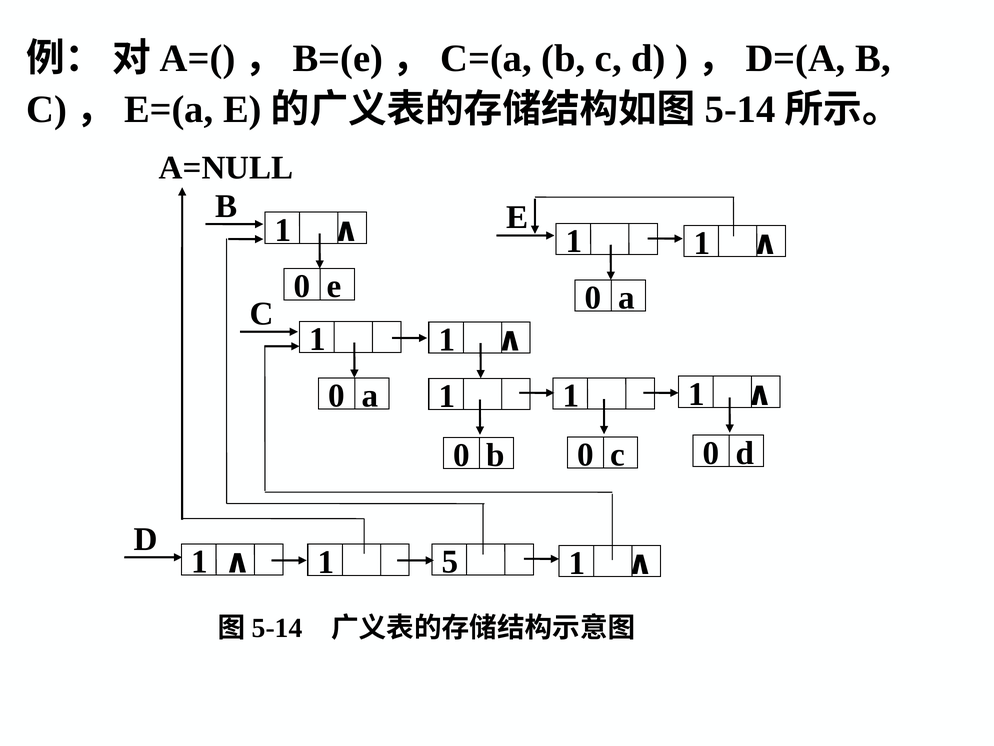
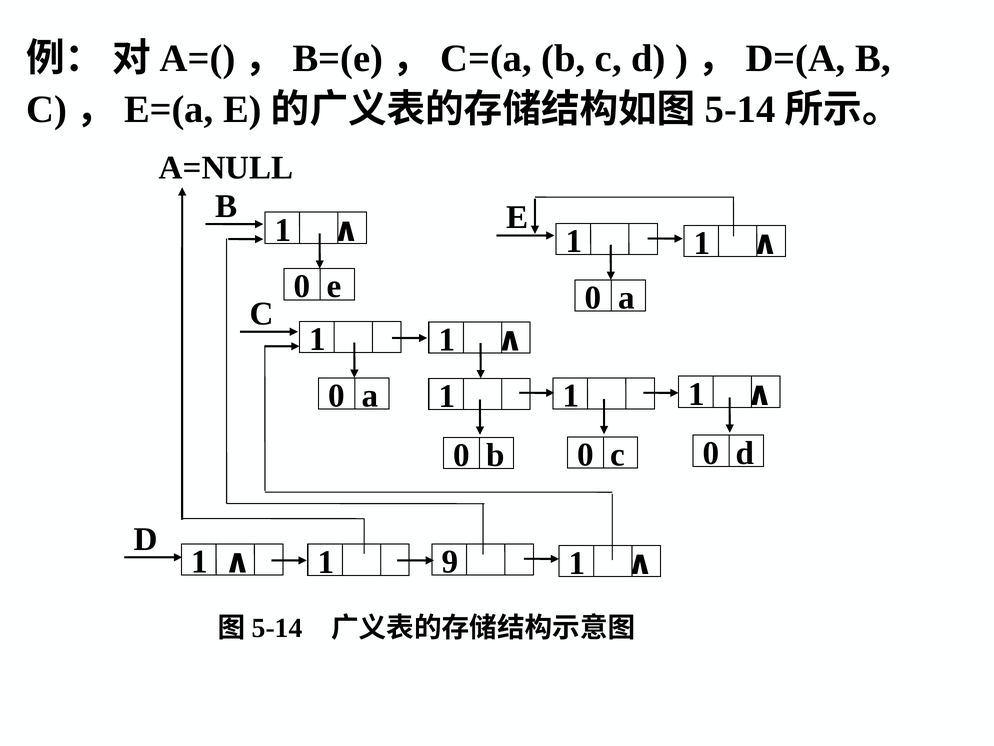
5: 5 -> 9
